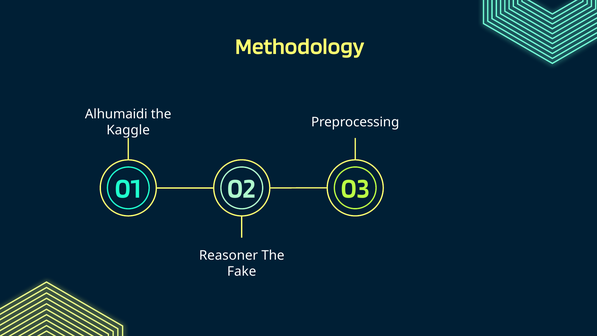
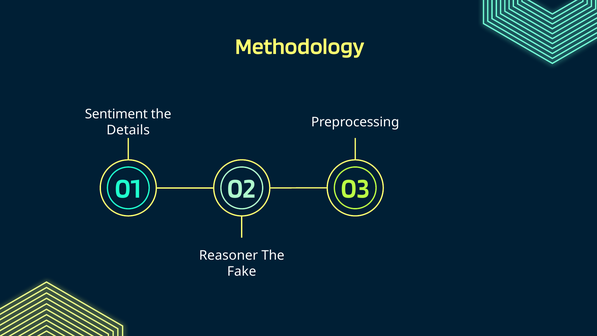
Alhumaidi: Alhumaidi -> Sentiment
Kaggle: Kaggle -> Details
